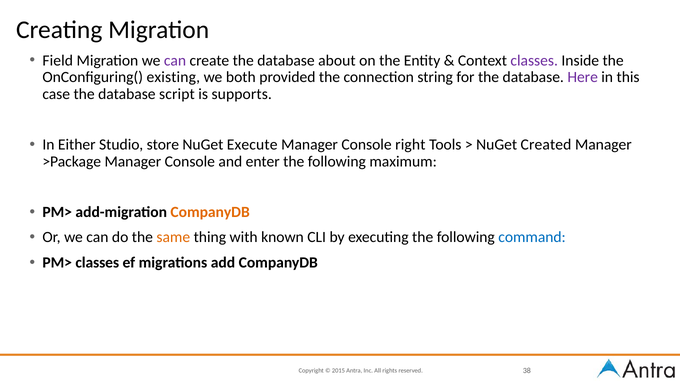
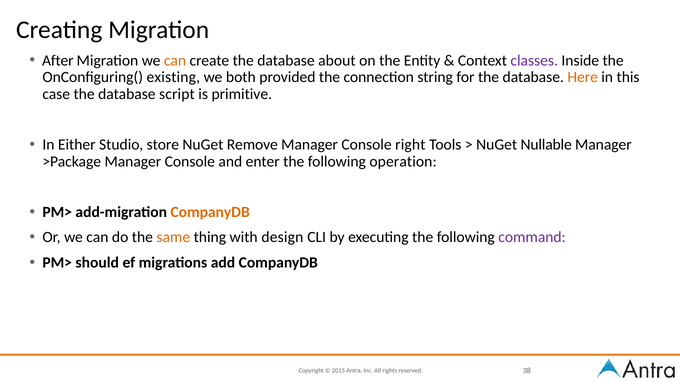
Field: Field -> After
can at (175, 61) colour: purple -> orange
Here colour: purple -> orange
supports: supports -> primitive
Execute: Execute -> Remove
Created: Created -> Nullable
maximum: maximum -> operation
known: known -> design
command colour: blue -> purple
PM> classes: classes -> should
